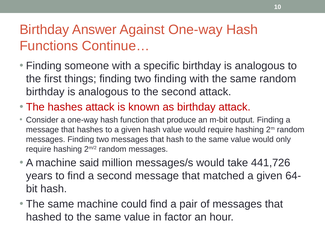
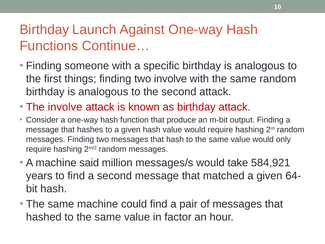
Answer: Answer -> Launch
two finding: finding -> involve
The hashes: hashes -> involve
441,726: 441,726 -> 584,921
